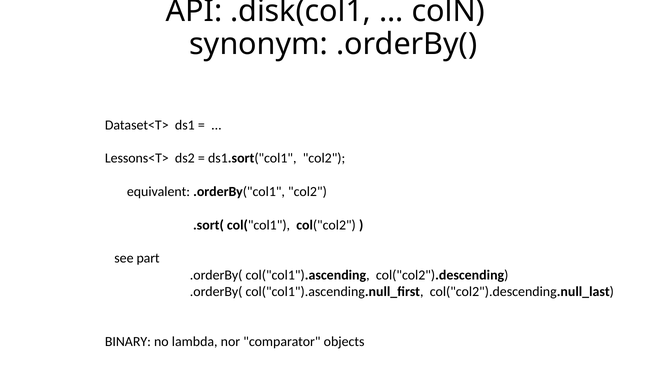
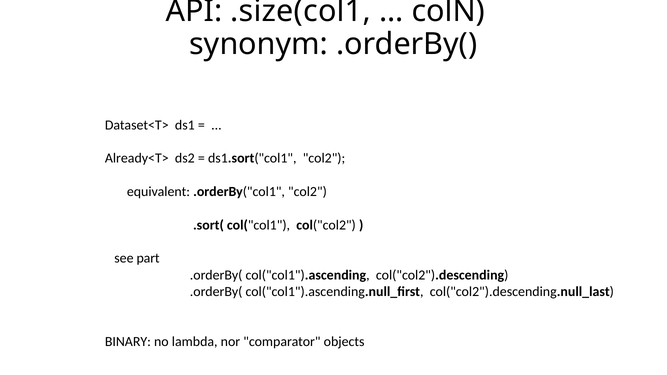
.disk(col1: .disk(col1 -> .size(col1
Lessons<T>: Lessons<T> -> Already<T>
